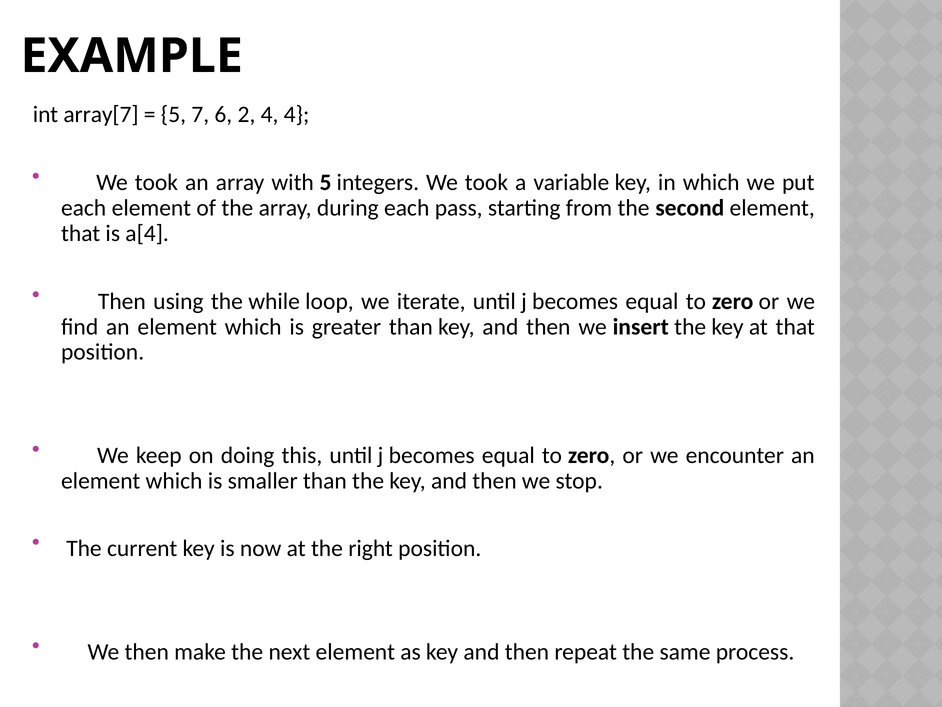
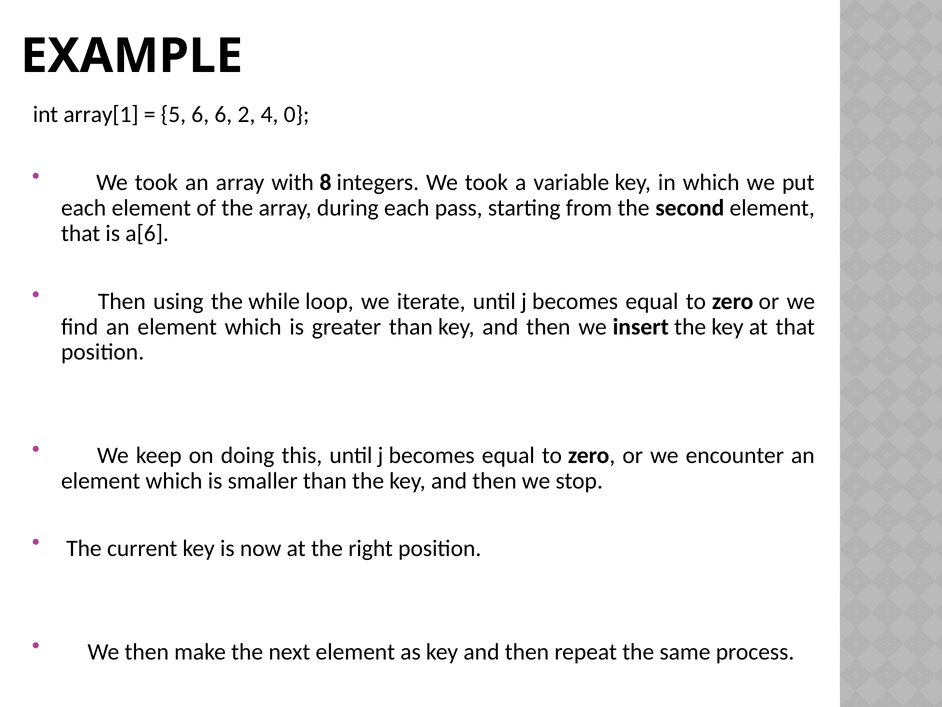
array[7: array[7 -> array[1
5 7: 7 -> 6
4 4: 4 -> 0
with 5: 5 -> 8
a[4: a[4 -> a[6
